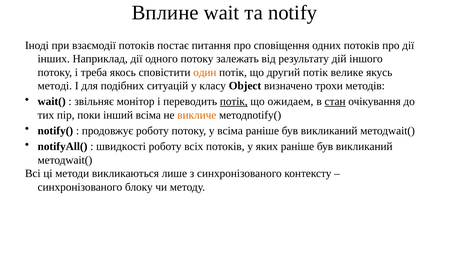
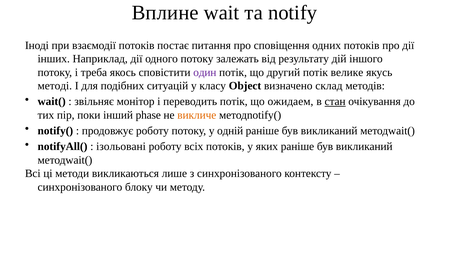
один colour: orange -> purple
трохи: трохи -> склад
потік at (234, 101) underline: present -> none
інший всіма: всіма -> phase
у всіма: всіма -> одній
швидкості: швидкості -> ізольовані
